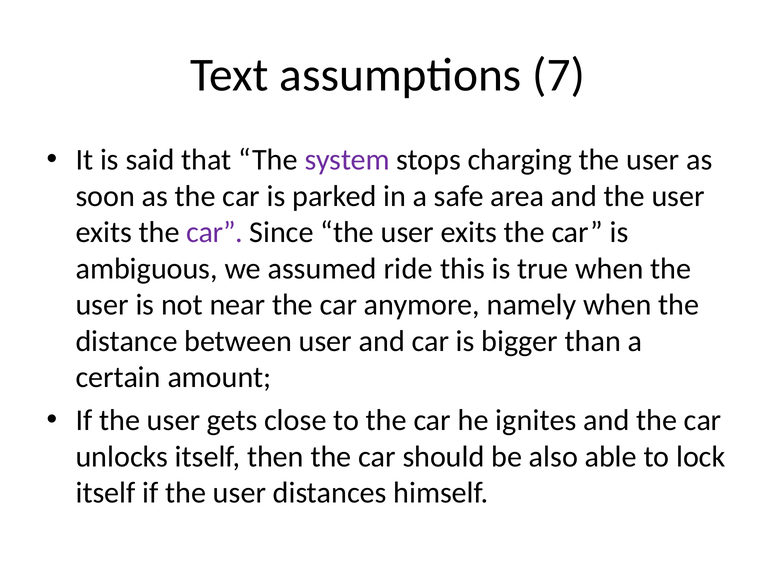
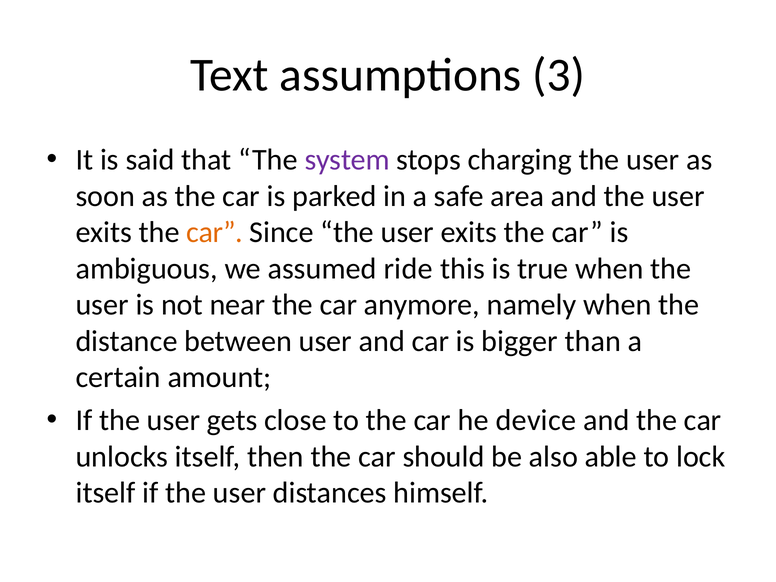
7: 7 -> 3
car at (215, 232) colour: purple -> orange
ignites: ignites -> device
